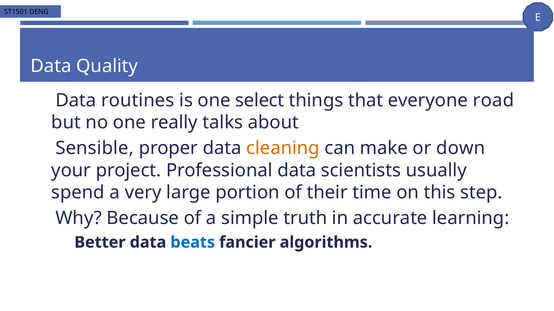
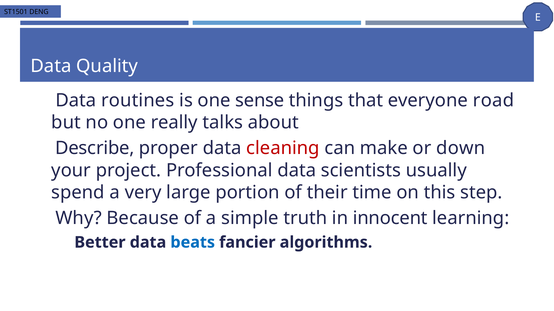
select: select -> sense
Sensible: Sensible -> Describe
cleaning colour: orange -> red
accurate: accurate -> innocent
